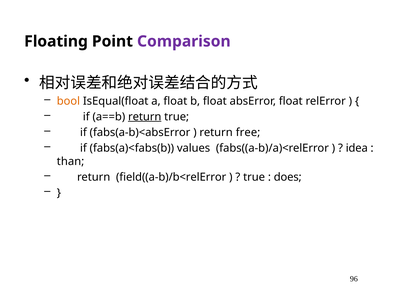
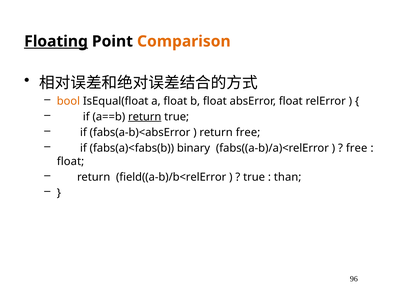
Floating underline: none -> present
Comparison colour: purple -> orange
values: values -> binary
idea at (357, 148): idea -> free
than at (71, 161): than -> float
does: does -> than
